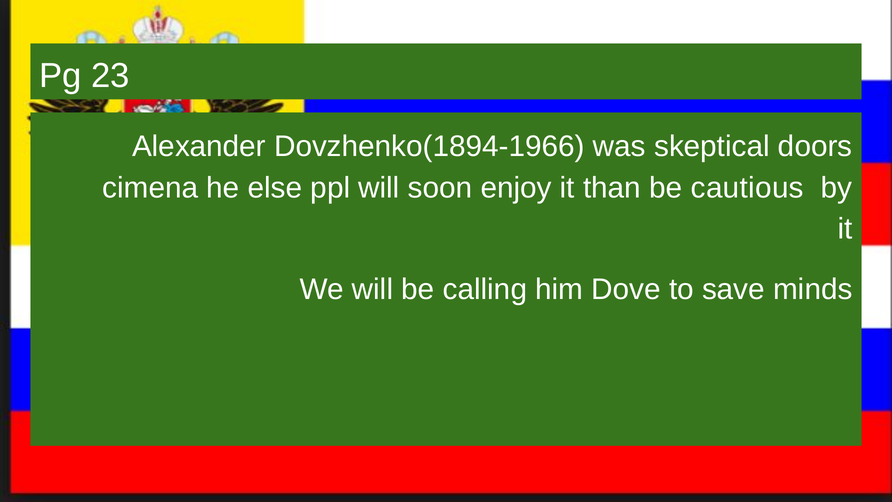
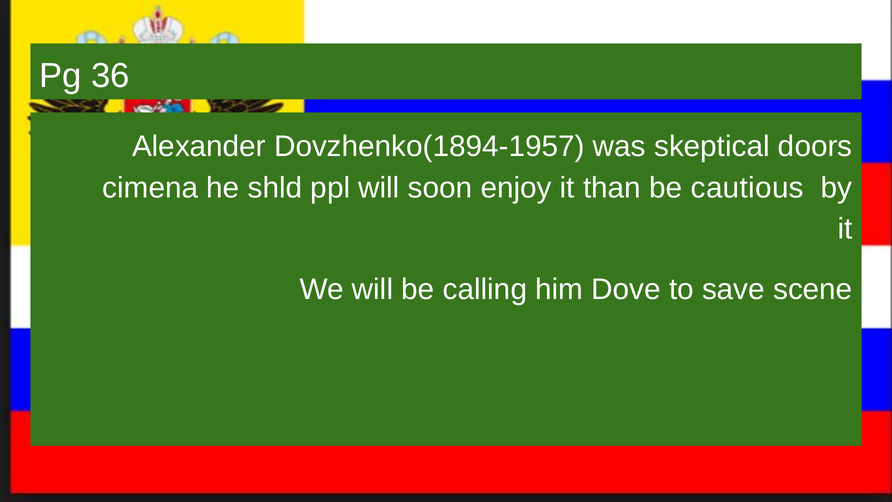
23: 23 -> 36
Dovzhenko(1894-1966: Dovzhenko(1894-1966 -> Dovzhenko(1894-1957
else: else -> shld
minds: minds -> scene
